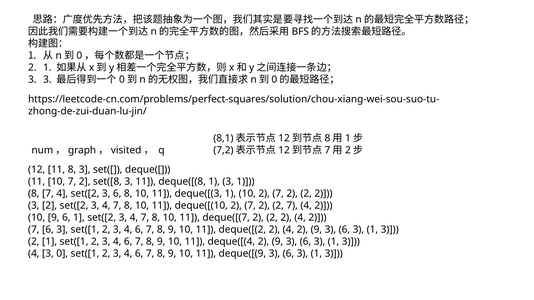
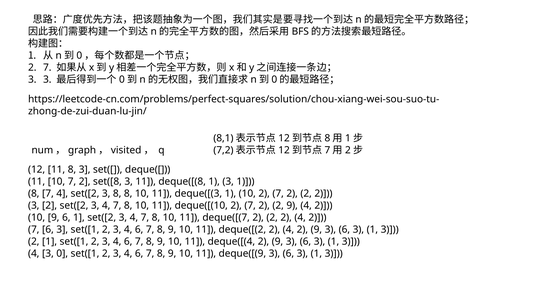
1 at (47, 68): 1 -> 7
set([2 3 6: 6 -> 8
2 2 7: 7 -> 9
